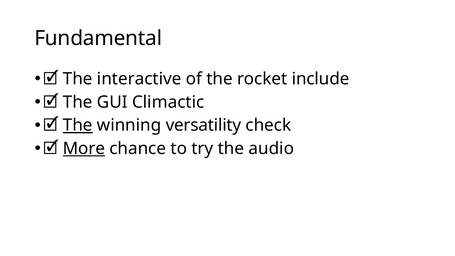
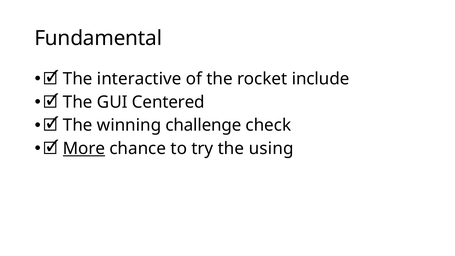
Climactic: Climactic -> Centered
The at (78, 125) underline: present -> none
versatility: versatility -> challenge
audio: audio -> using
